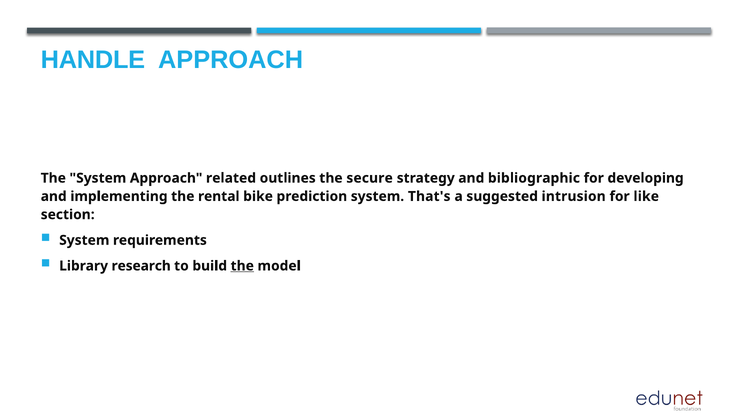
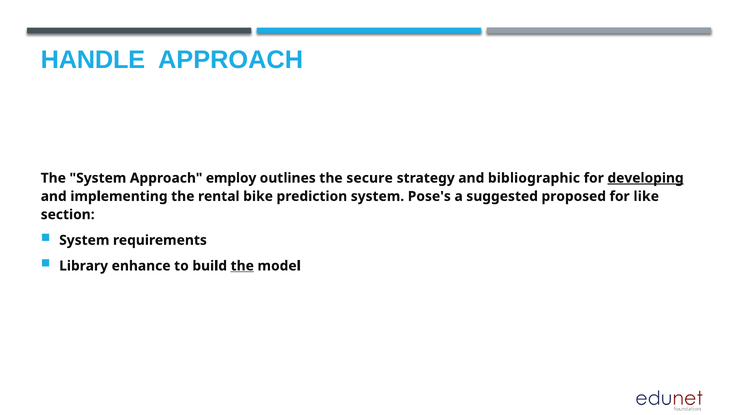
related: related -> employ
developing underline: none -> present
That's: That's -> Pose's
intrusion: intrusion -> proposed
research: research -> enhance
